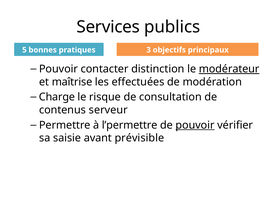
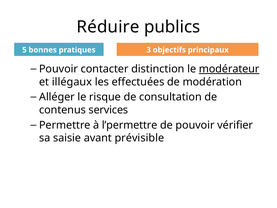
Services: Services -> Réduire
maîtrise: maîtrise -> illégaux
Charge: Charge -> Alléger
serveur: serveur -> services
pouvoir at (195, 125) underline: present -> none
